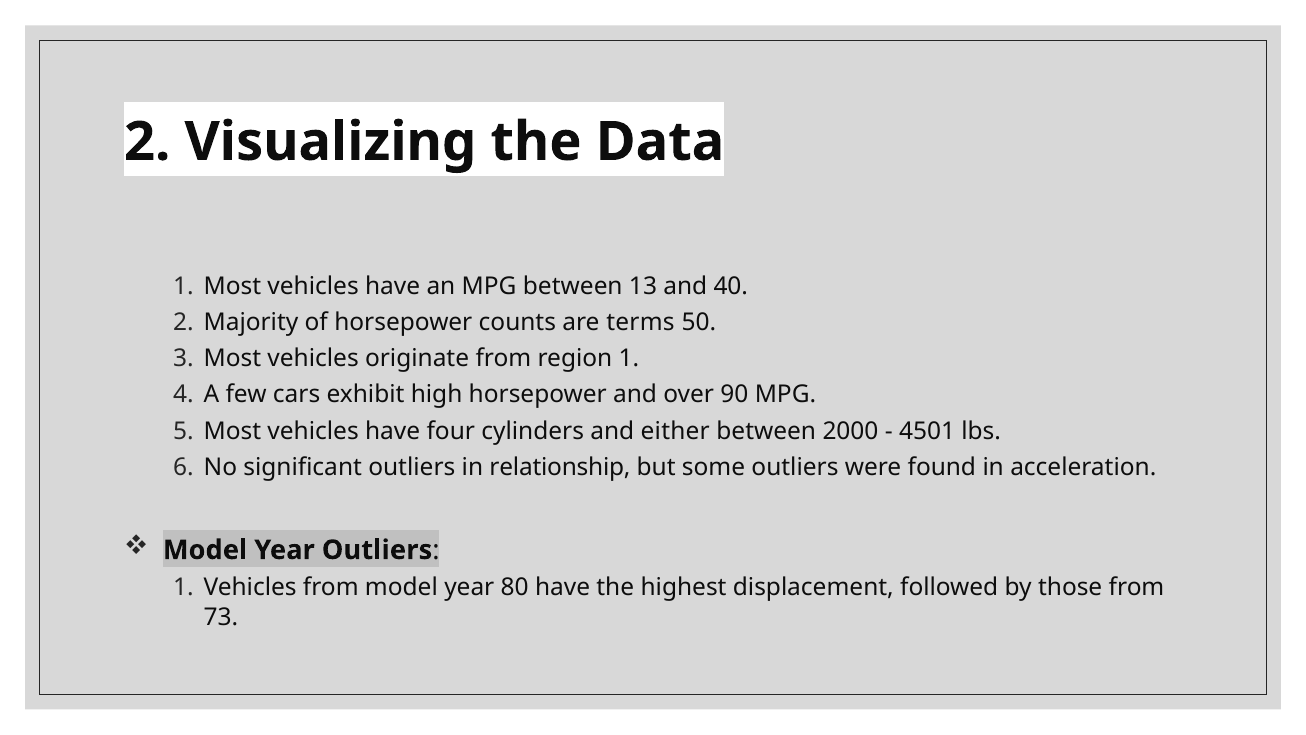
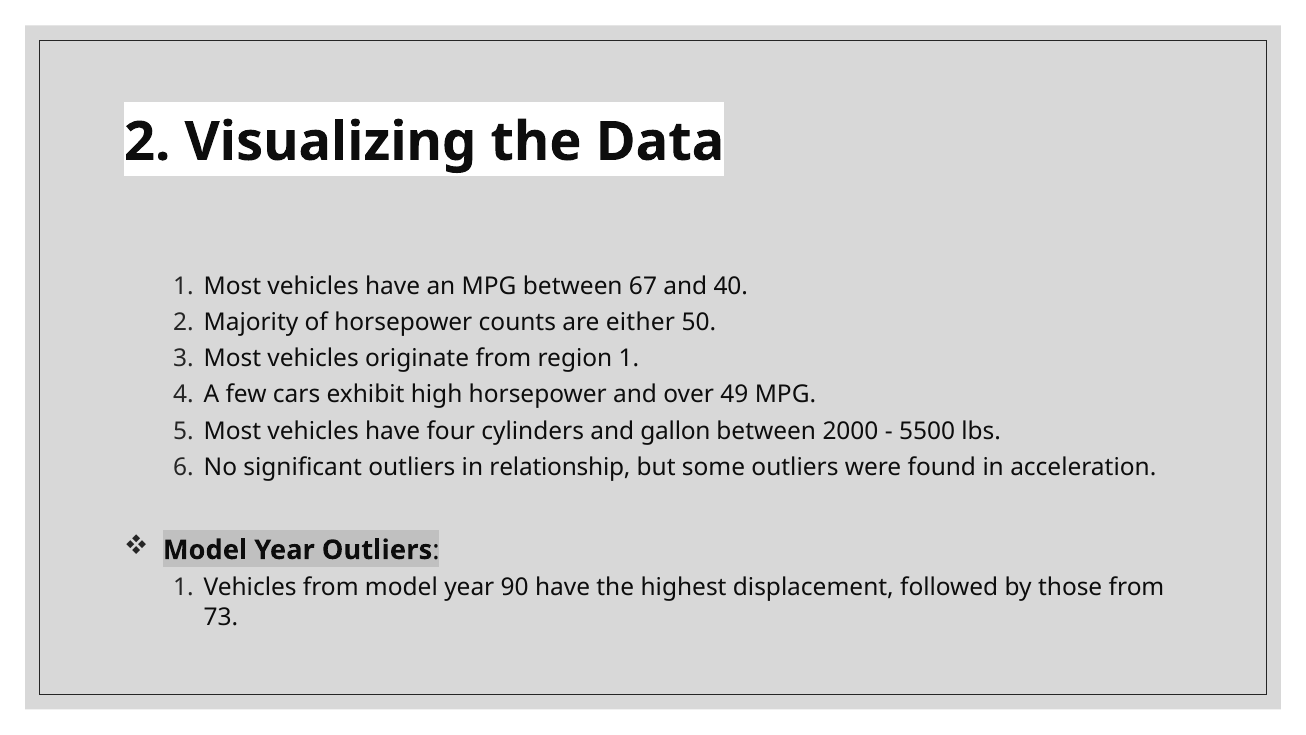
13: 13 -> 67
terms: terms -> either
90: 90 -> 49
either: either -> gallon
4501: 4501 -> 5500
80: 80 -> 90
